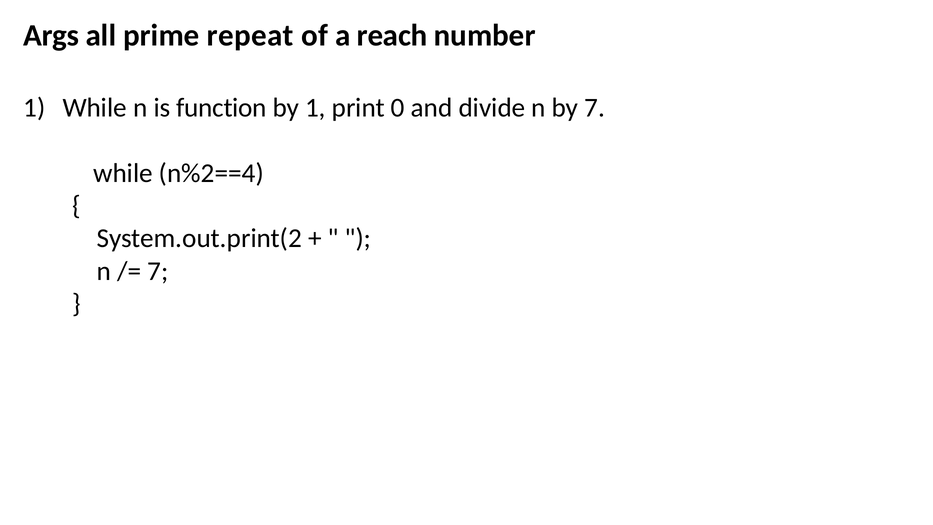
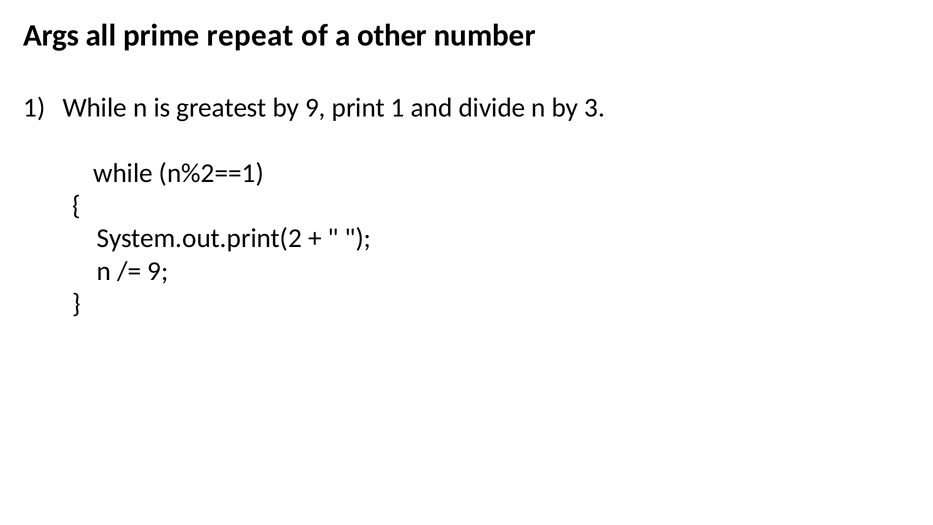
reach: reach -> other
function: function -> greatest
by 1: 1 -> 9
print 0: 0 -> 1
by 7: 7 -> 3
n%2==4: n%2==4 -> n%2==1
7 at (158, 271): 7 -> 9
